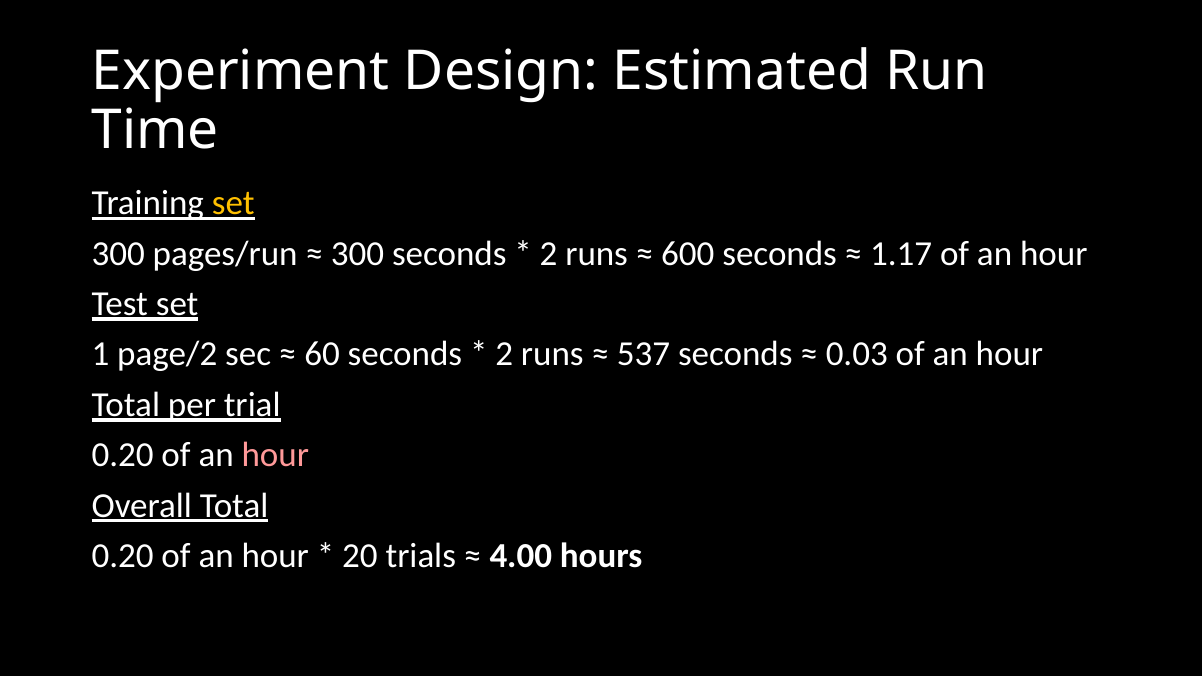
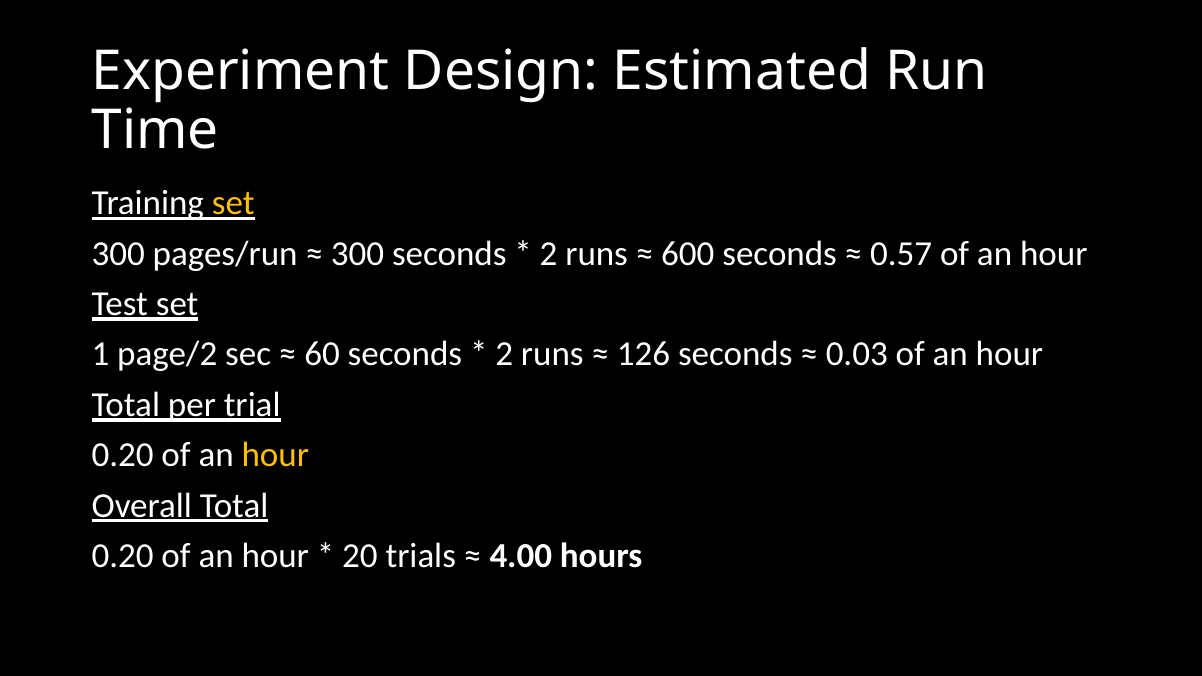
1.17: 1.17 -> 0.57
537: 537 -> 126
hour at (275, 455) colour: pink -> yellow
